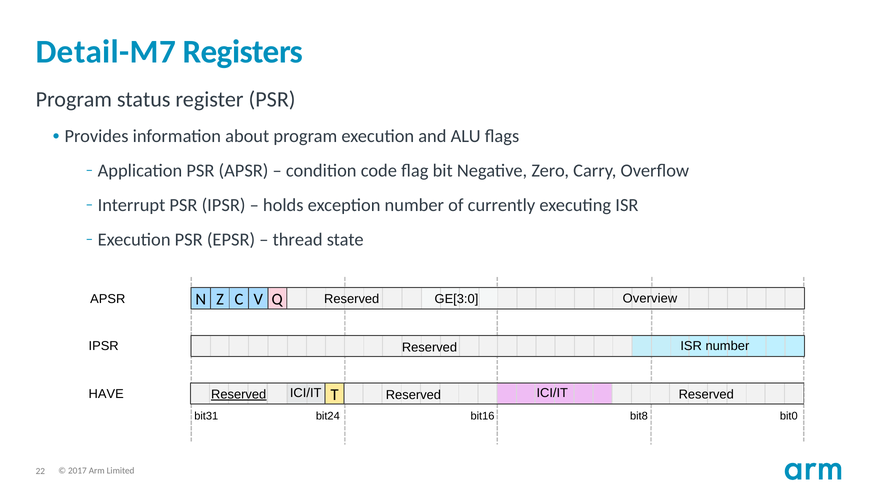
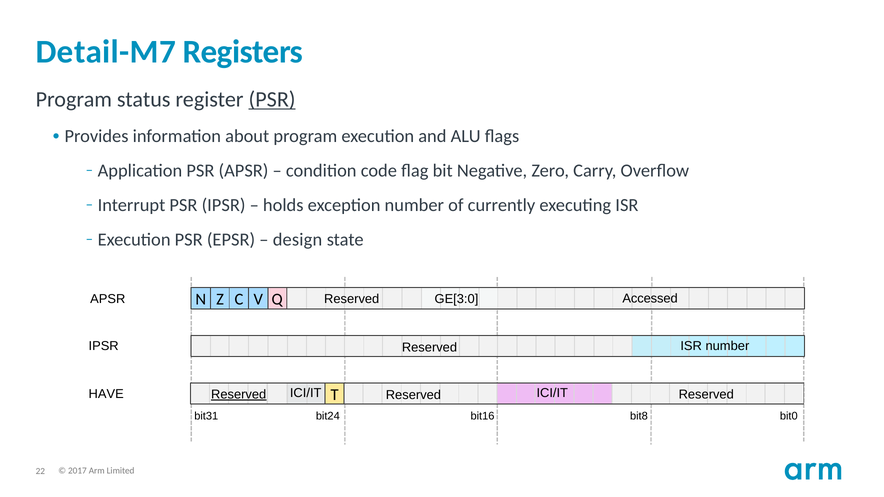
PSR at (272, 100) underline: none -> present
thread: thread -> design
Overview: Overview -> Accessed
